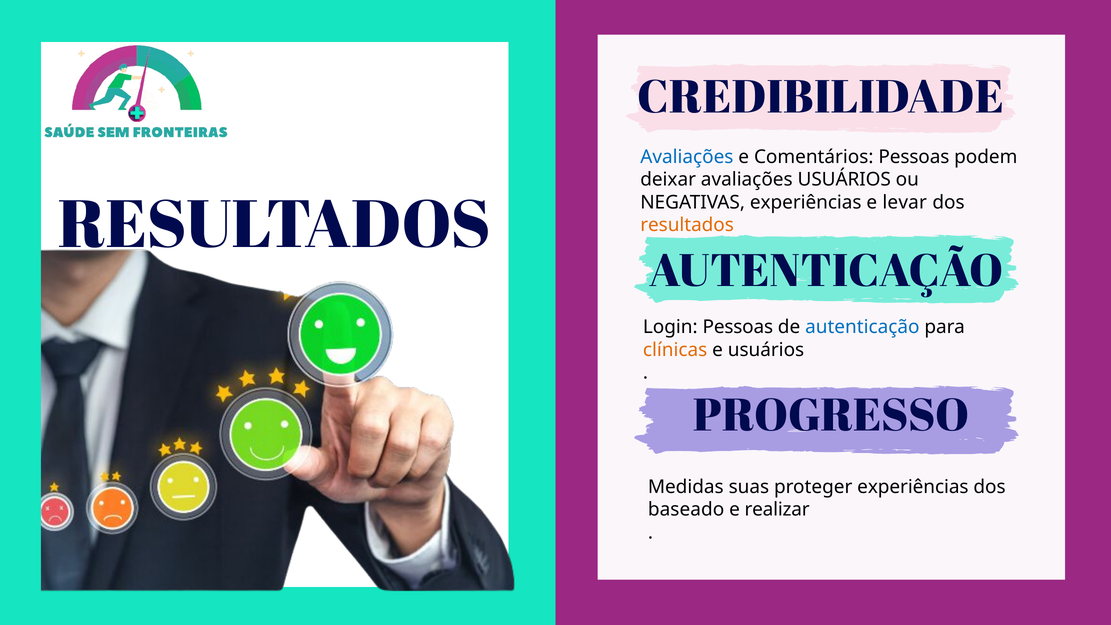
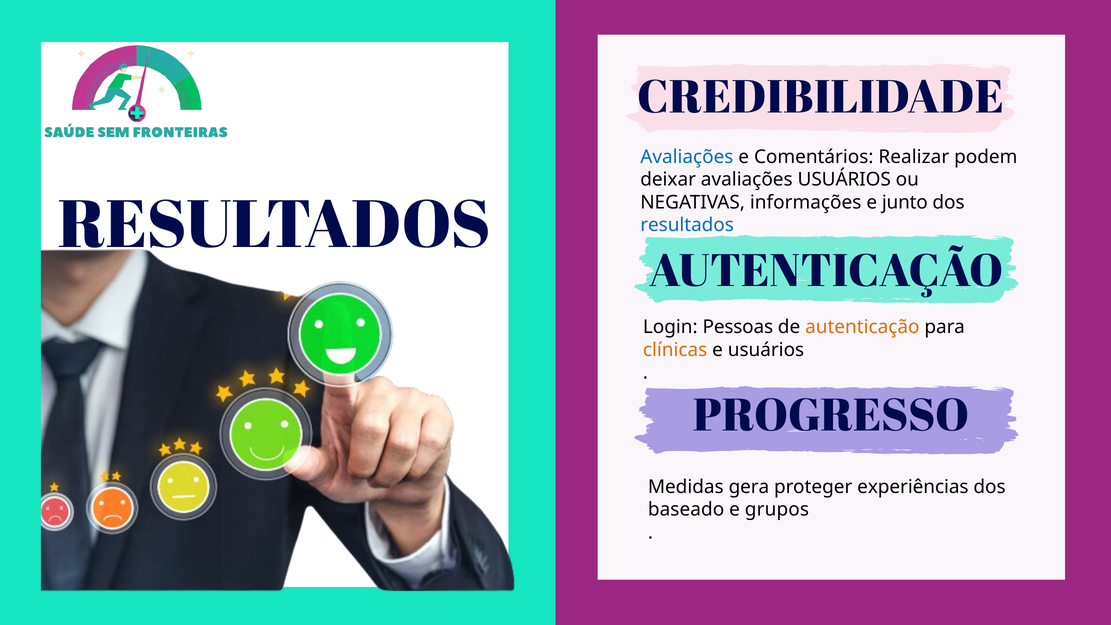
Comentários Pessoas: Pessoas -> Realizar
NEGATIVAS experiências: experiências -> informações
levar: levar -> junto
resultados at (687, 225) colour: orange -> blue
autenticação at (862, 327) colour: blue -> orange
suas: suas -> gera
realizar: realizar -> grupos
